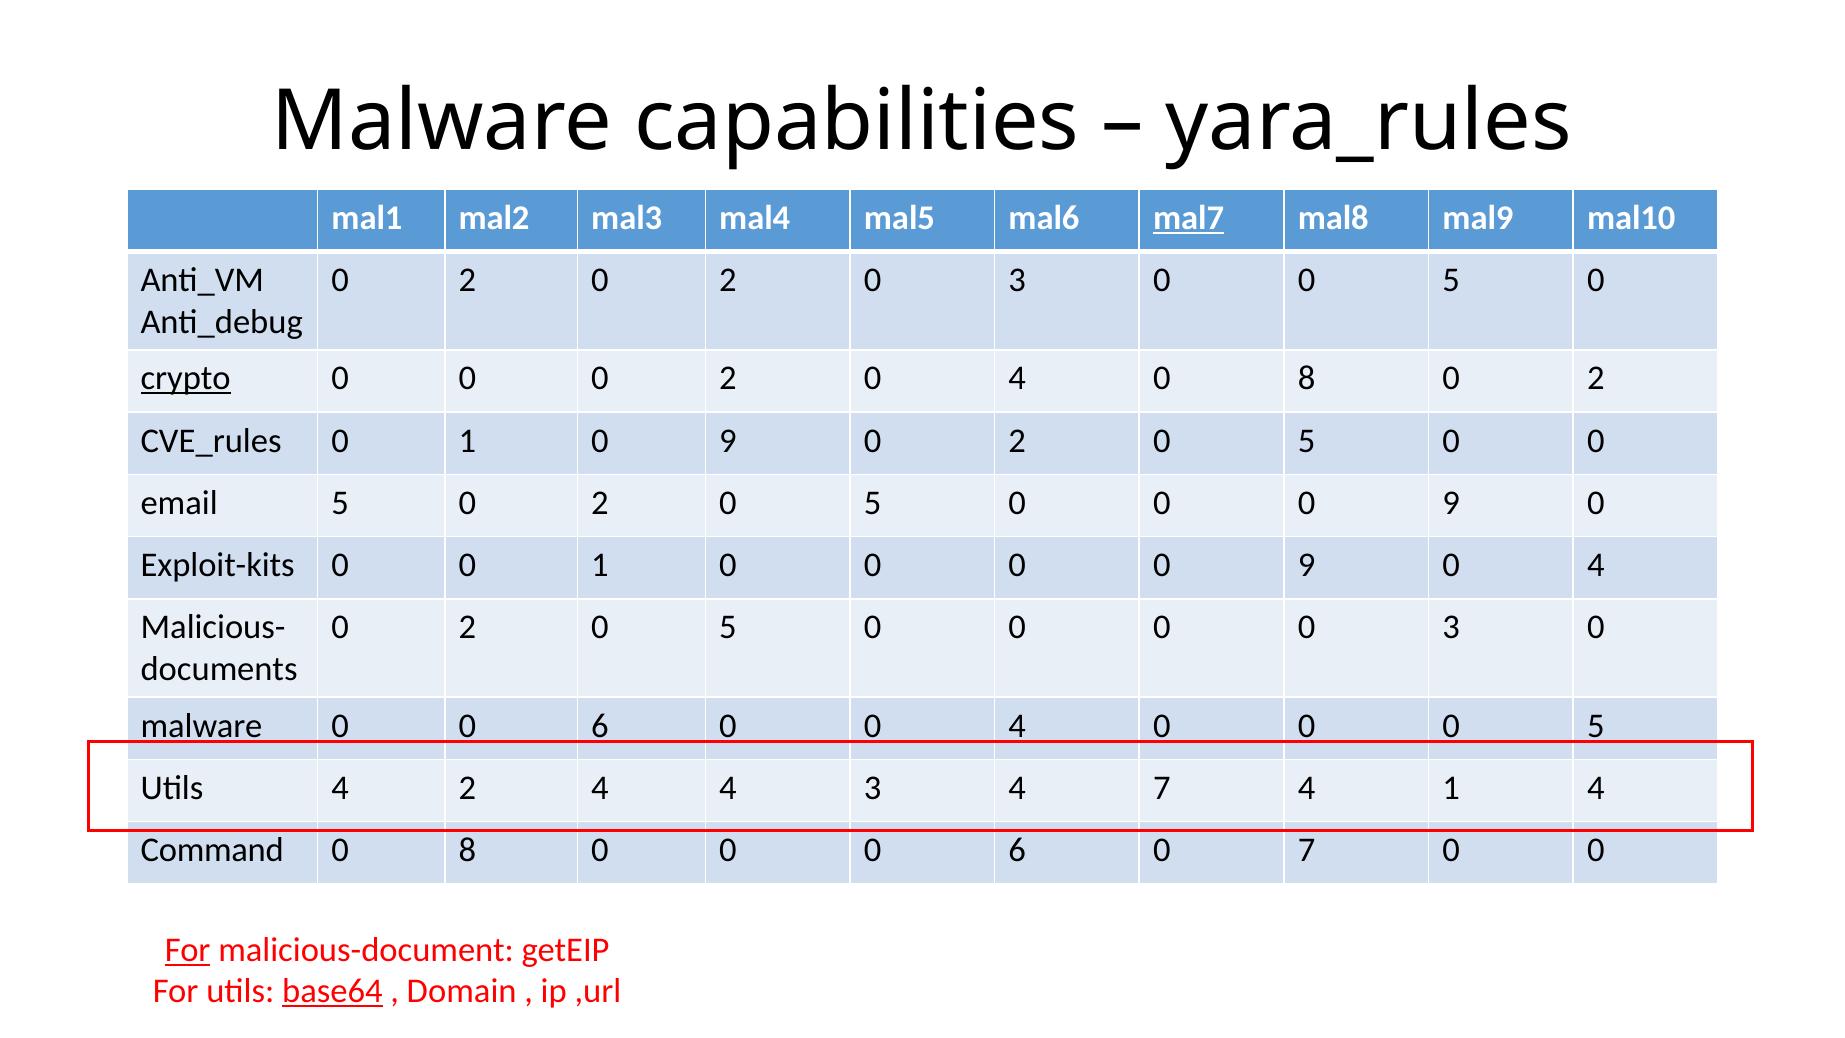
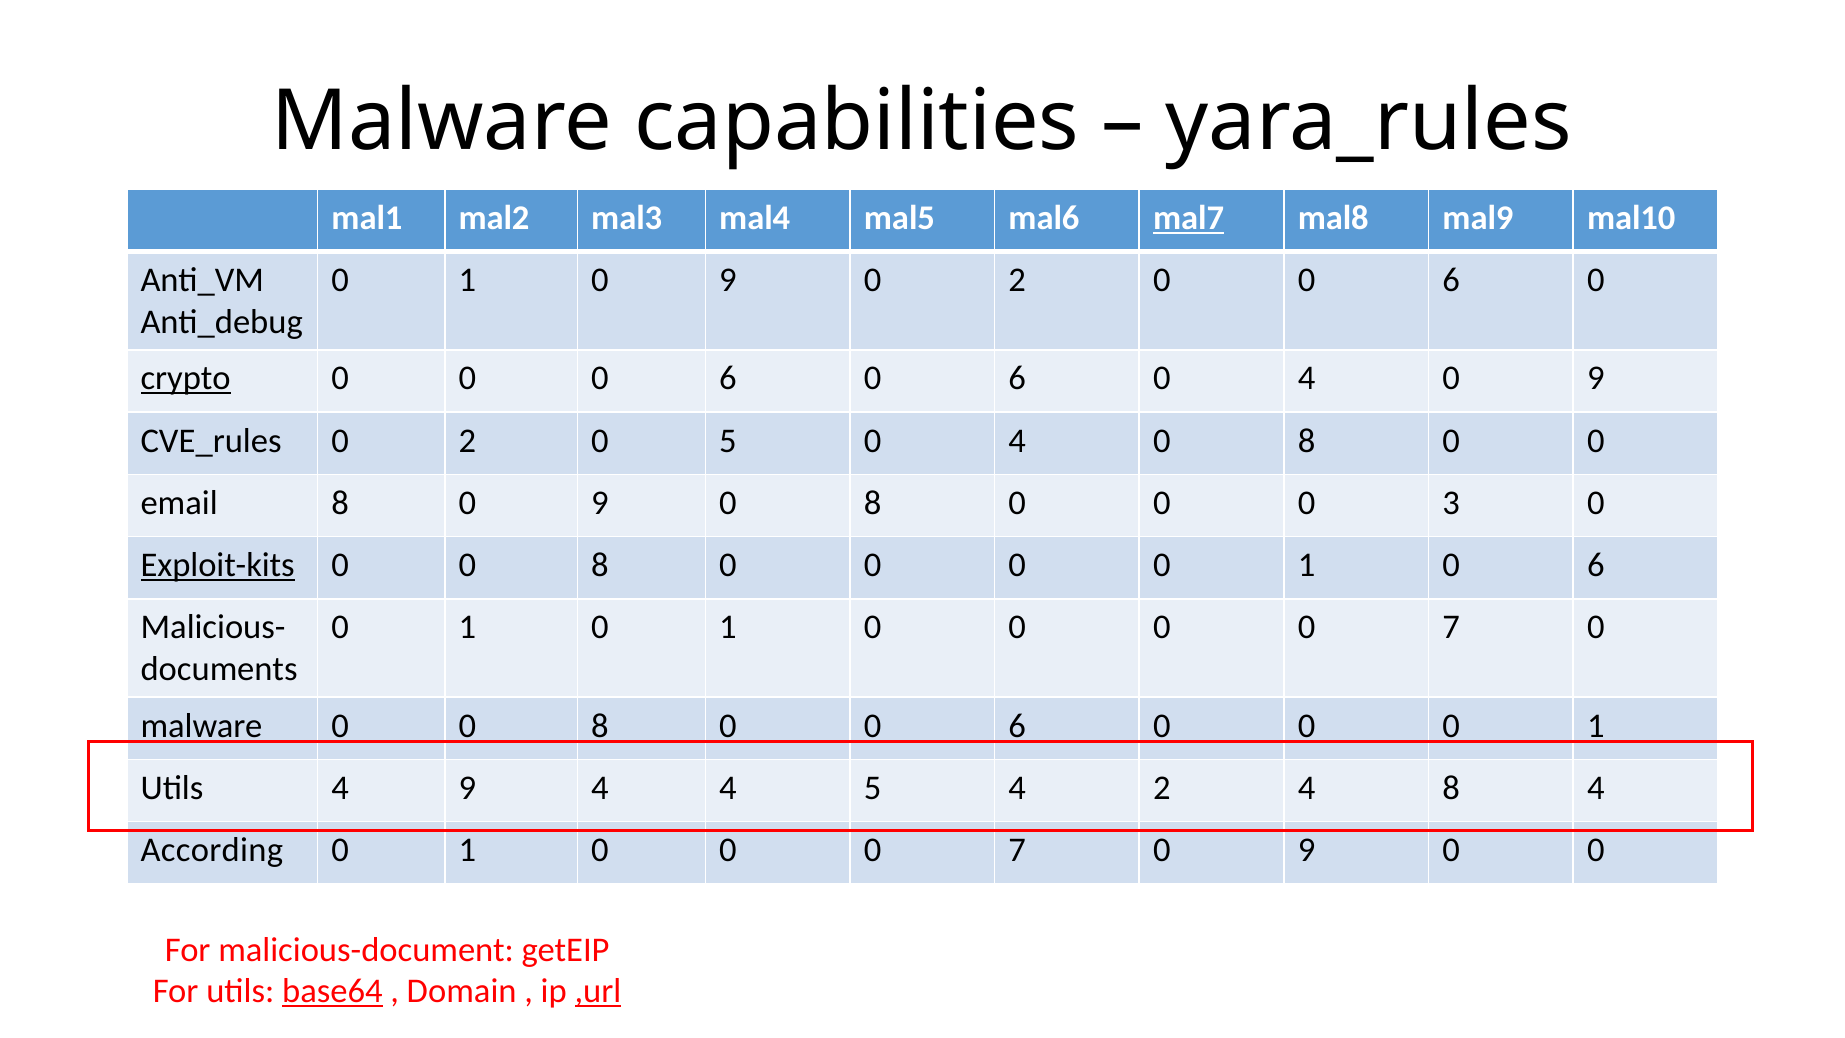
2 at (467, 280): 2 -> 1
2 at (728, 280): 2 -> 9
3 at (1017, 280): 3 -> 2
5 at (1451, 280): 5 -> 6
0 0 0 2: 2 -> 6
4 at (1017, 378): 4 -> 6
8 at (1307, 378): 8 -> 4
2 at (1596, 378): 2 -> 9
1 at (467, 441): 1 -> 2
9 at (728, 441): 9 -> 5
2 at (1017, 441): 2 -> 4
5 at (1307, 441): 5 -> 8
email 5: 5 -> 8
2 at (600, 503): 2 -> 9
5 at (873, 503): 5 -> 8
9 at (1451, 503): 9 -> 3
Exploit-kits underline: none -> present
1 at (600, 565): 1 -> 8
9 at (1307, 565): 9 -> 1
4 at (1596, 565): 4 -> 6
2 at (467, 627): 2 -> 1
5 at (728, 627): 5 -> 1
3 at (1451, 627): 3 -> 7
malware 0 0 6: 6 -> 8
4 at (1017, 726): 4 -> 6
5 at (1596, 726): 5 -> 1
4 2: 2 -> 9
4 3: 3 -> 5
4 7: 7 -> 2
4 1: 1 -> 8
Command: Command -> According
8 at (467, 850): 8 -> 1
6 at (1017, 850): 6 -> 7
7 at (1307, 850): 7 -> 9
For at (188, 950) underline: present -> none
,url underline: none -> present
